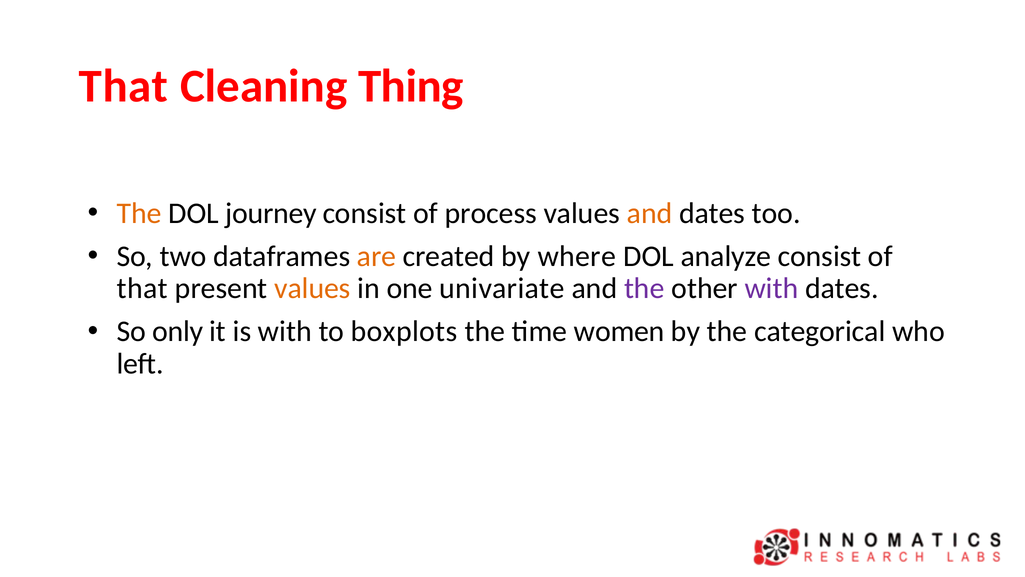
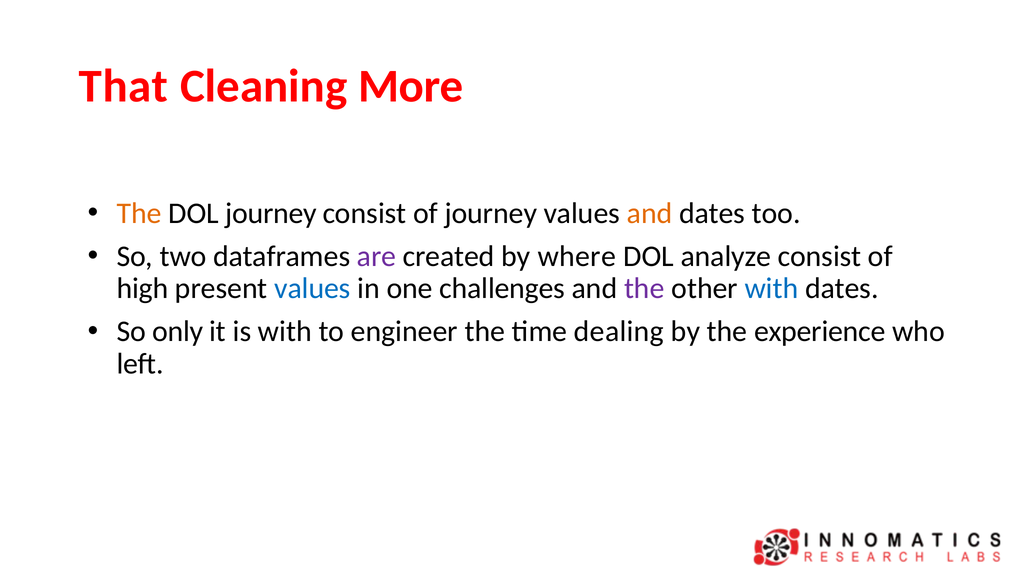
Thing: Thing -> More
of process: process -> journey
are colour: orange -> purple
that at (142, 288): that -> high
values at (312, 288) colour: orange -> blue
univariate: univariate -> challenges
with at (772, 288) colour: purple -> blue
boxplots: boxplots -> engineer
women: women -> dealing
categorical: categorical -> experience
